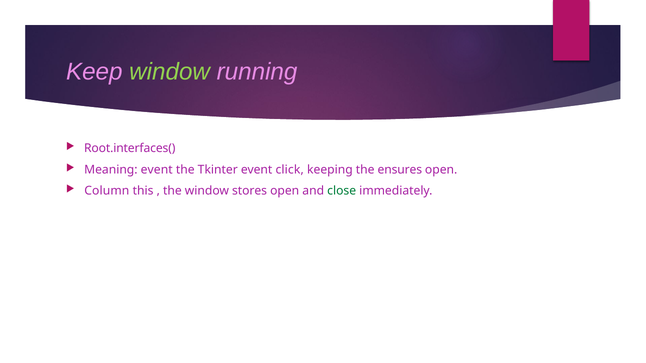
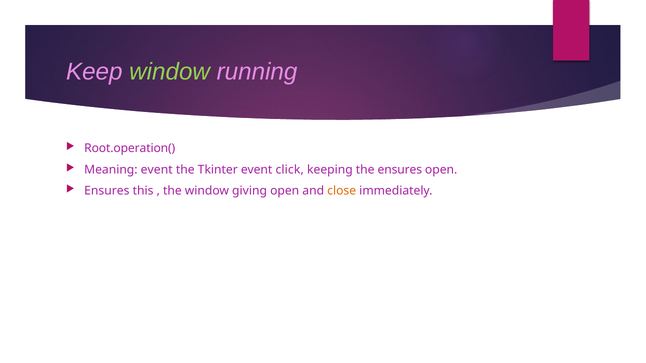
Root.interfaces(: Root.interfaces( -> Root.operation(
Column at (107, 191): Column -> Ensures
stores: stores -> giving
close colour: green -> orange
